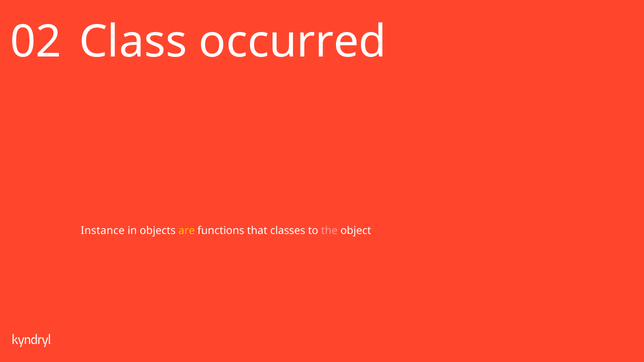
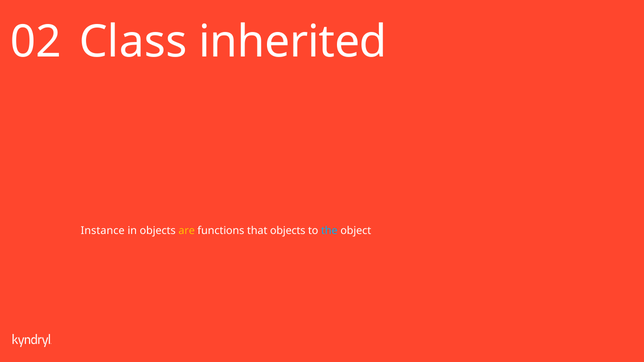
occurred: occurred -> inherited
that classes: classes -> objects
the colour: pink -> light blue
